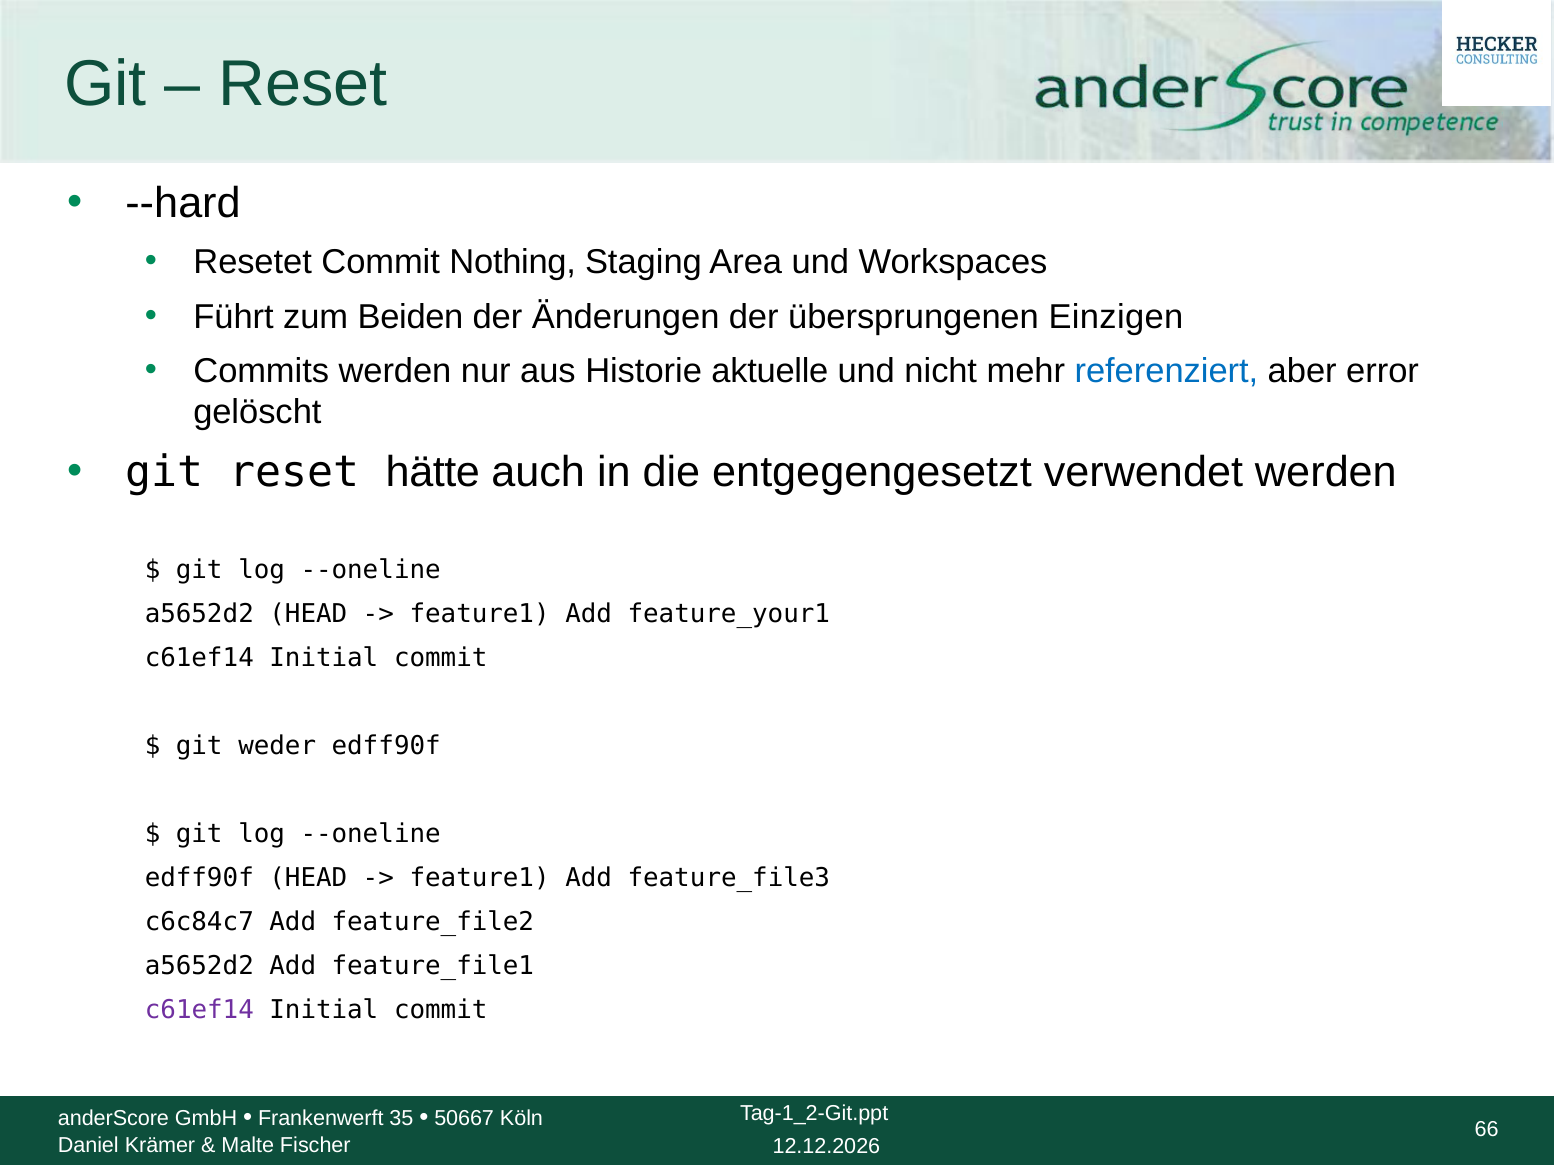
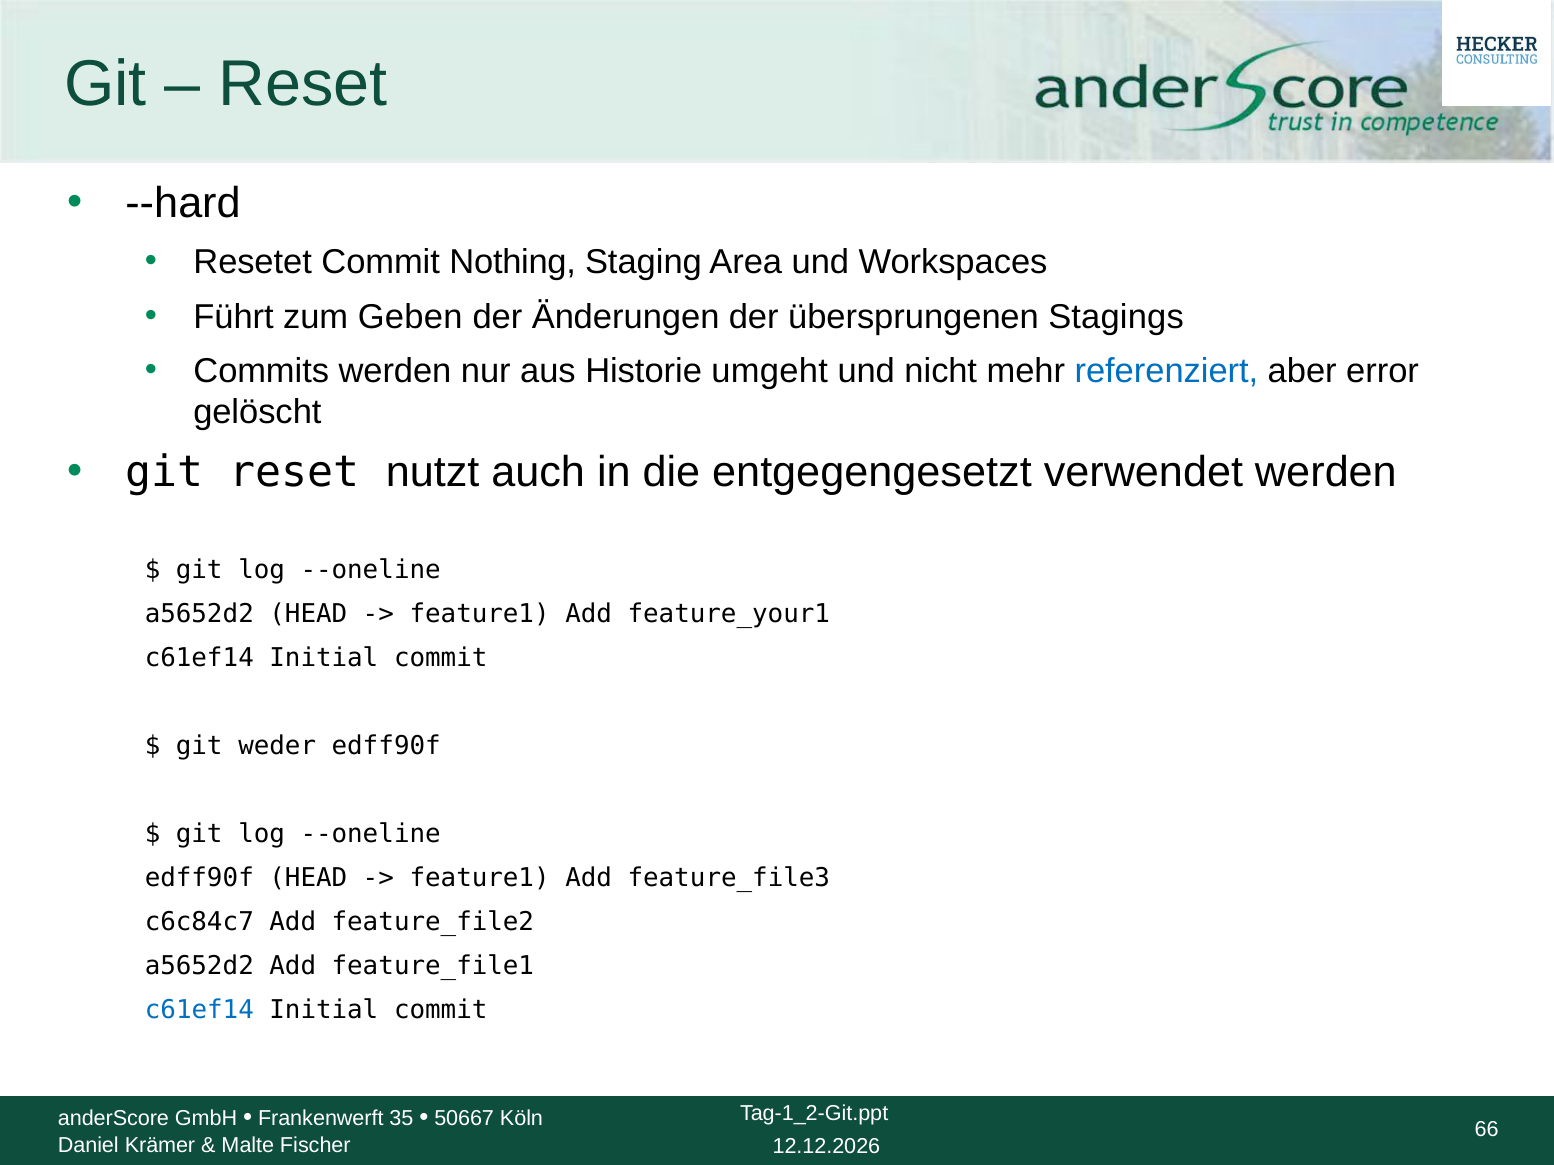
Beiden: Beiden -> Geben
Einzigen: Einzigen -> Stagings
aktuelle: aktuelle -> umgeht
hätte: hätte -> nutzt
c61ef14 at (199, 1011) colour: purple -> blue
